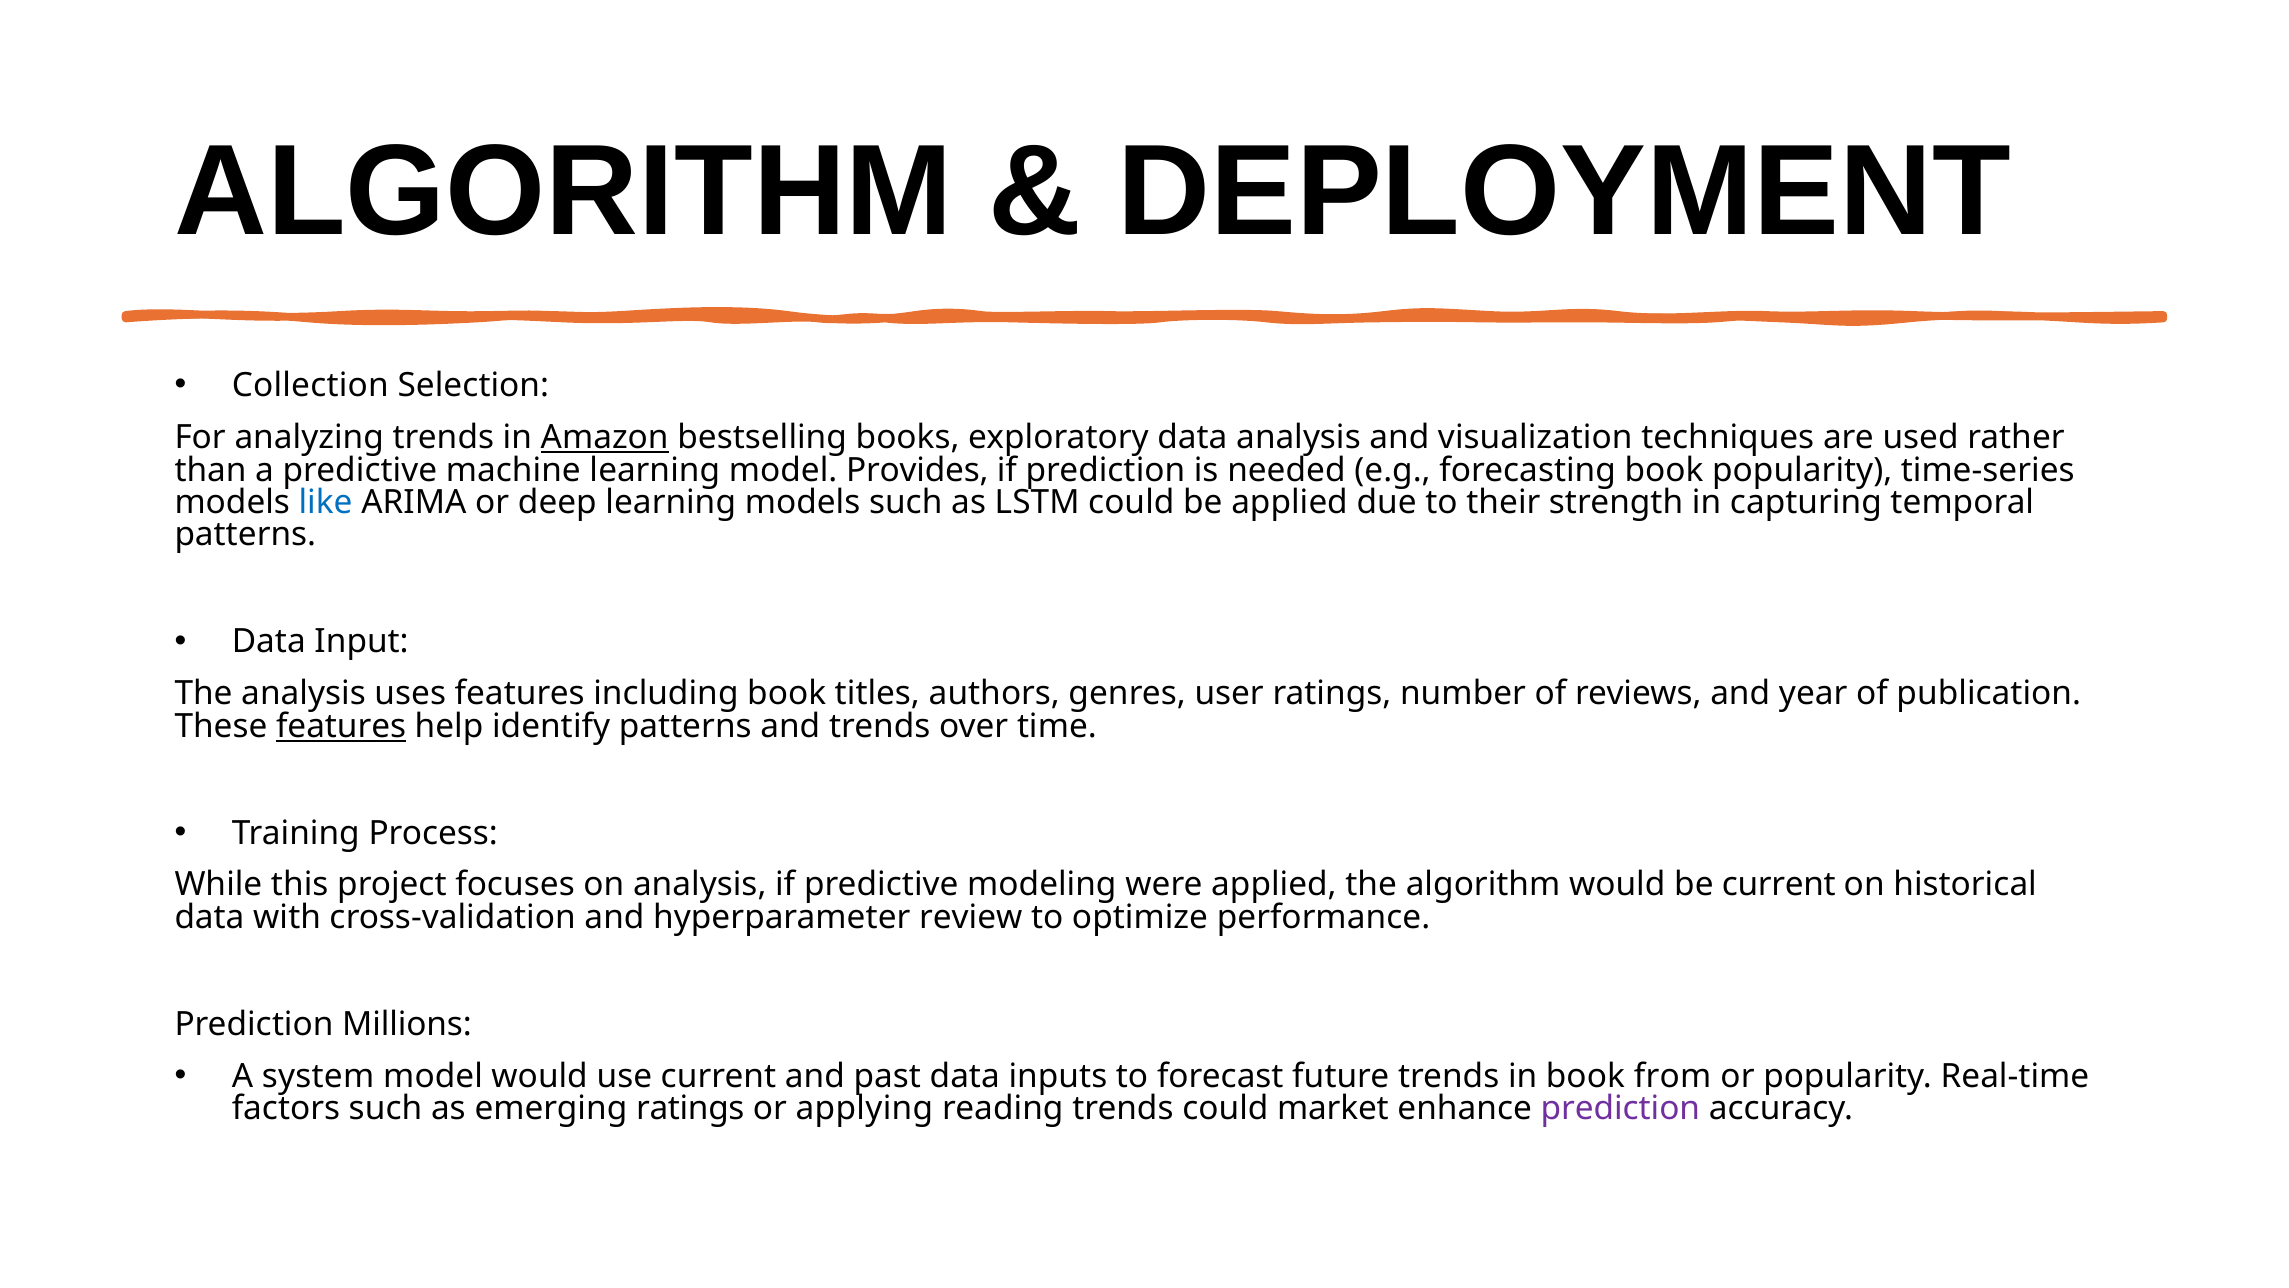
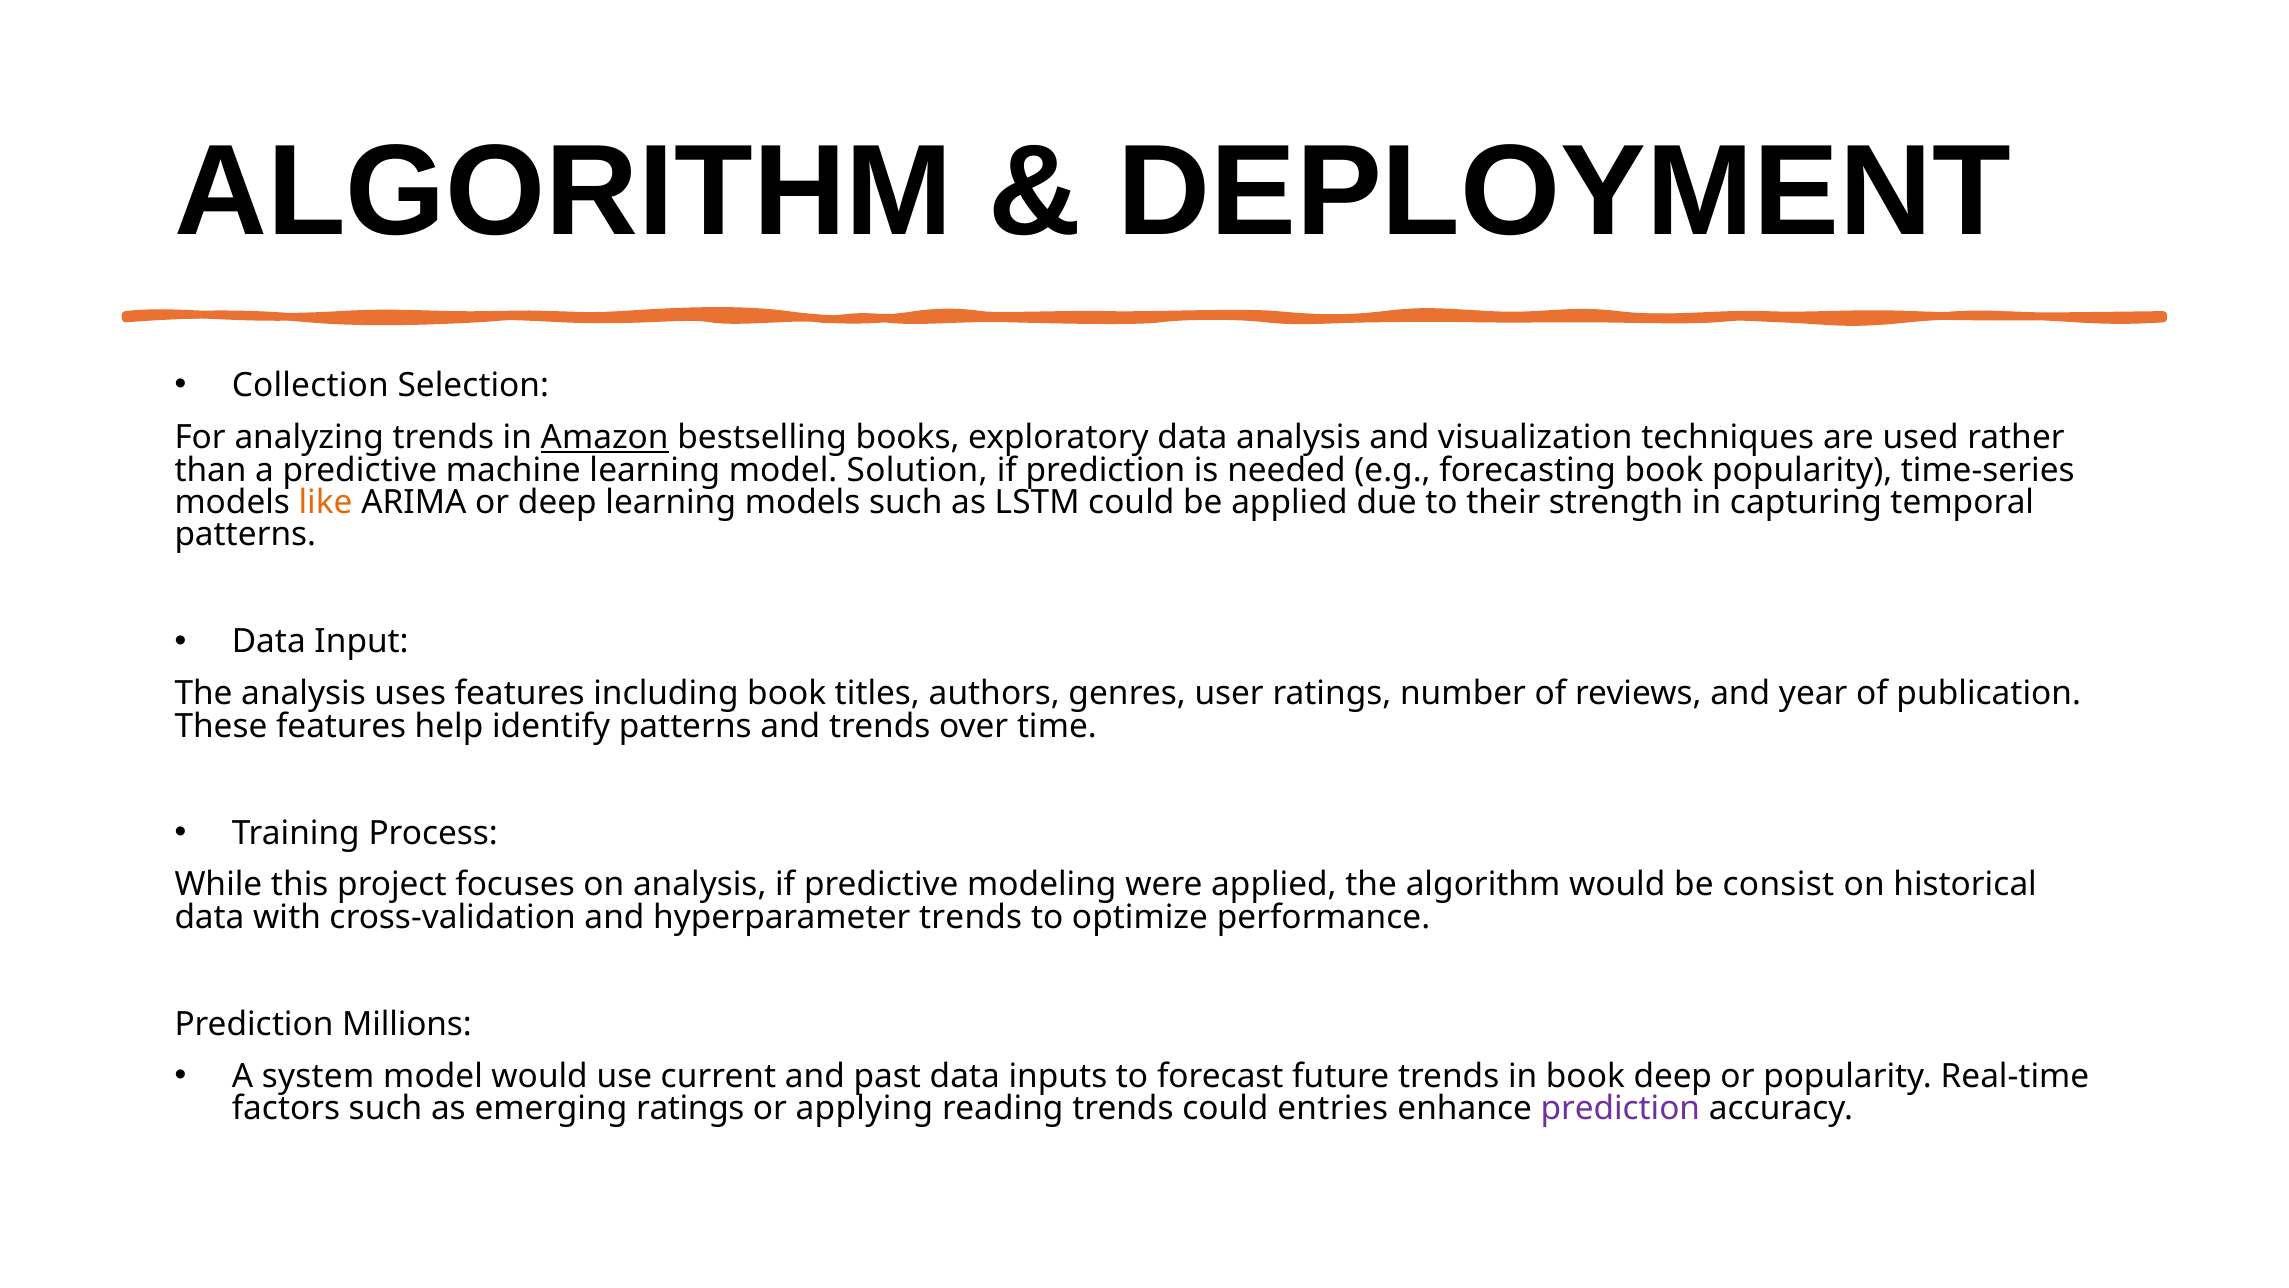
Provides: Provides -> Solution
like colour: blue -> orange
features at (341, 726) underline: present -> none
be current: current -> consist
hyperparameter review: review -> trends
book from: from -> deep
market: market -> entries
